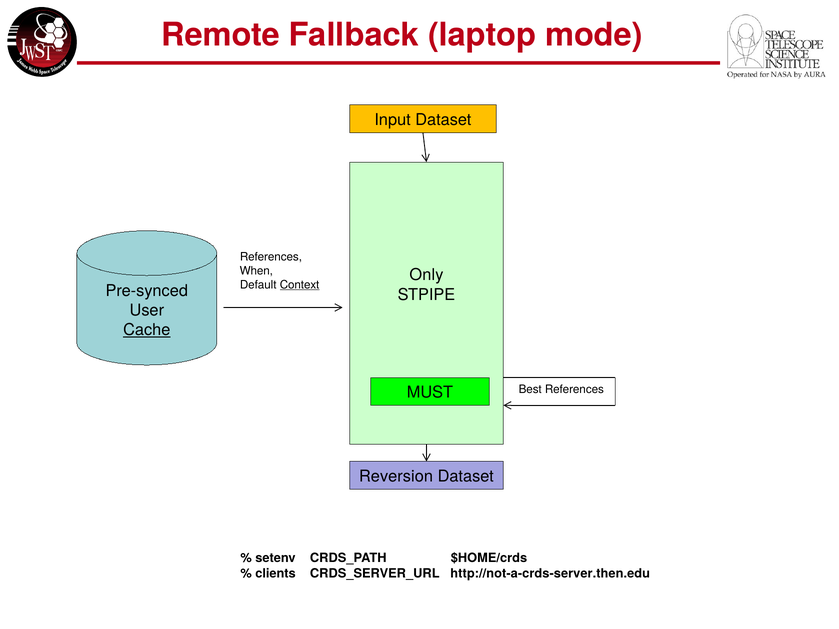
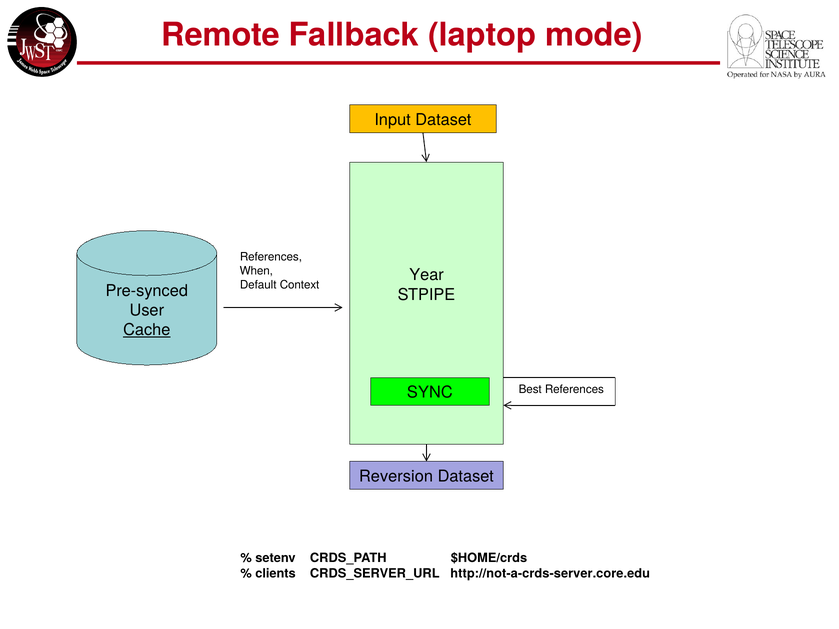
Only: Only -> Year
Context underline: present -> none
MUST: MUST -> SYNC
http://not-a-crds-server.then.edu: http://not-a-crds-server.then.edu -> http://not-a-crds-server.core.edu
